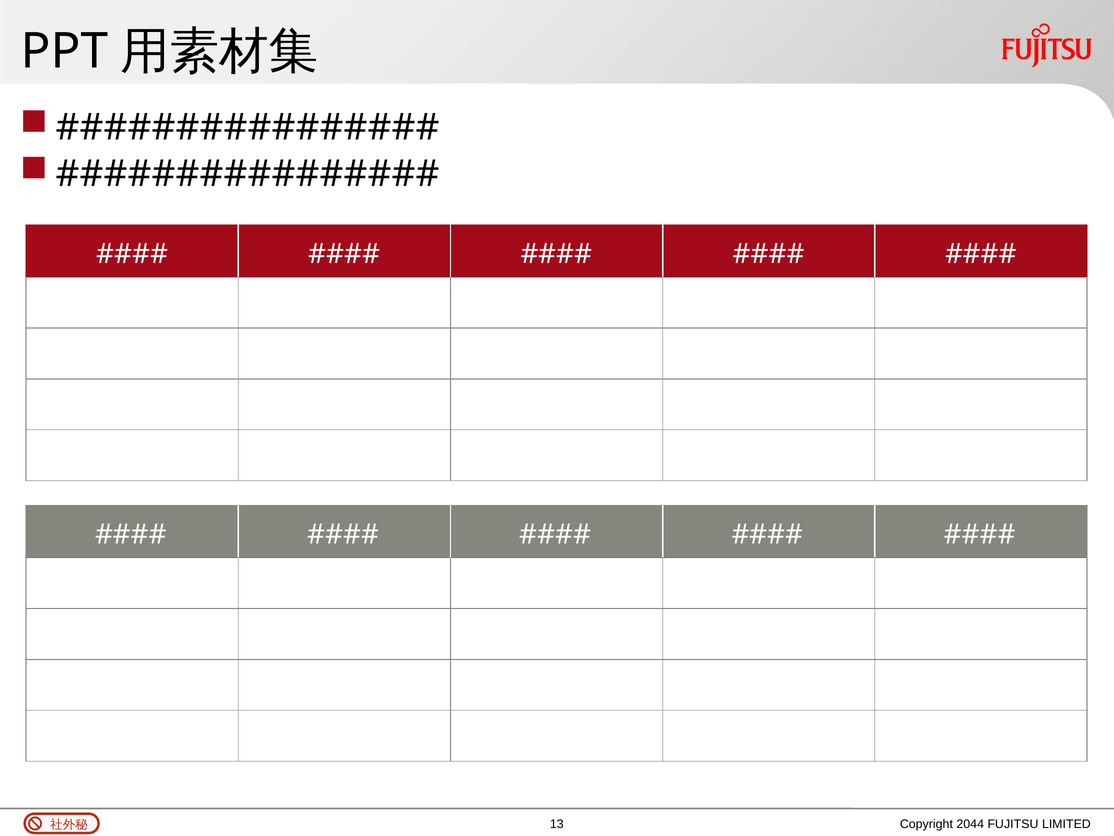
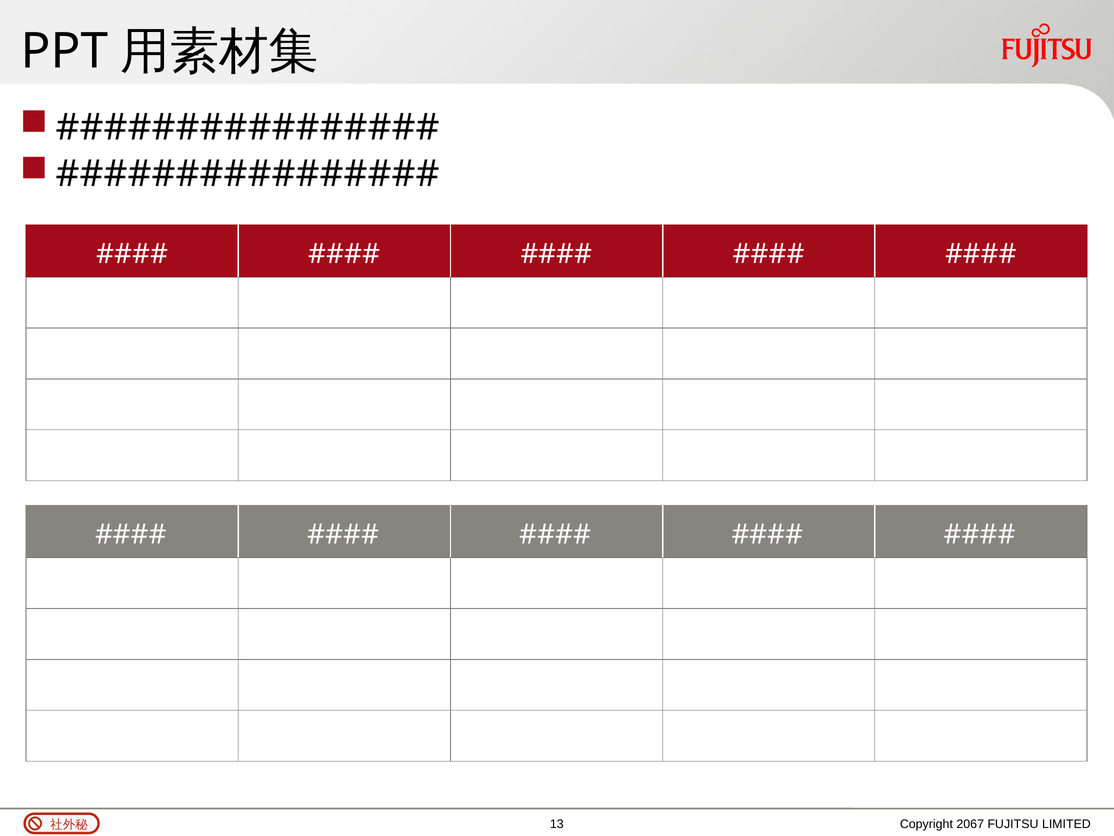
2044: 2044 -> 2067
